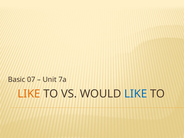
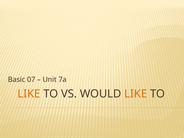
LIKE at (136, 94) colour: blue -> orange
